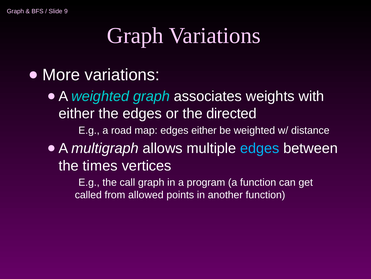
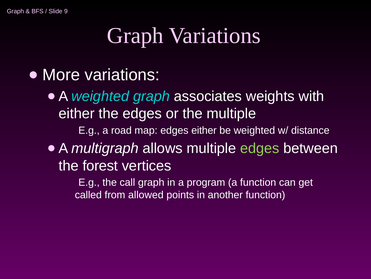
the directed: directed -> multiple
edges at (260, 148) colour: light blue -> light green
times: times -> forest
